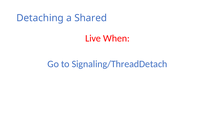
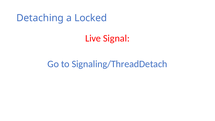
Shared: Shared -> Locked
When: When -> Signal
